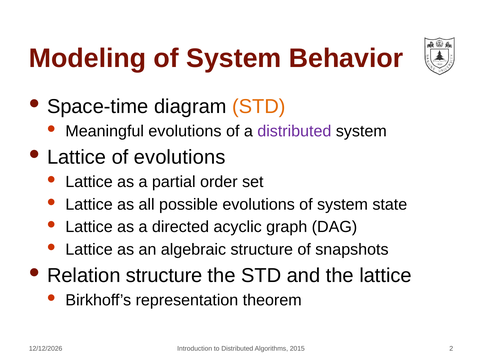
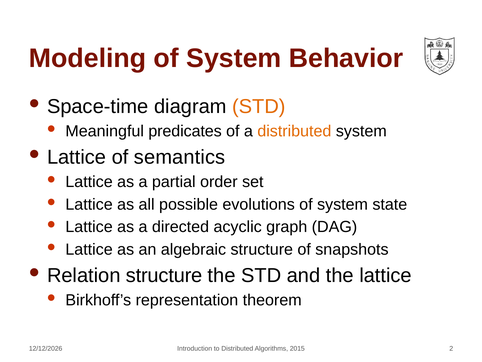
Meaningful evolutions: evolutions -> predicates
distributed at (294, 131) colour: purple -> orange
of evolutions: evolutions -> semantics
